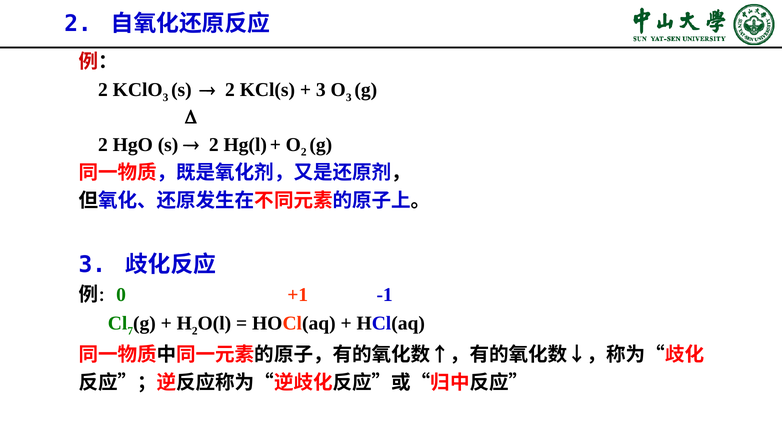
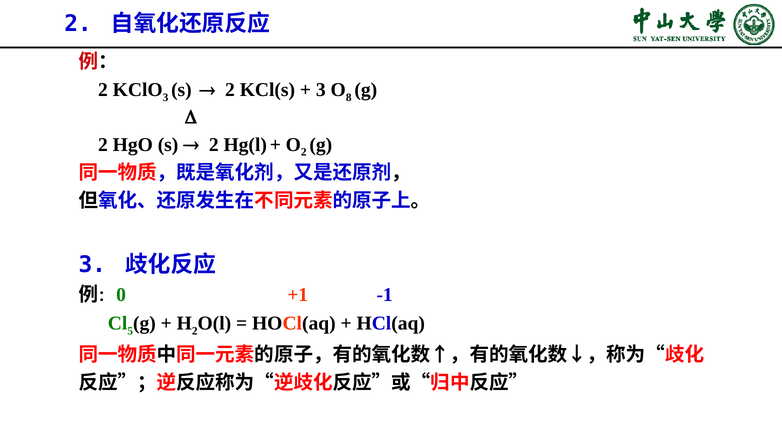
3 at (349, 98): 3 -> 8
7: 7 -> 5
